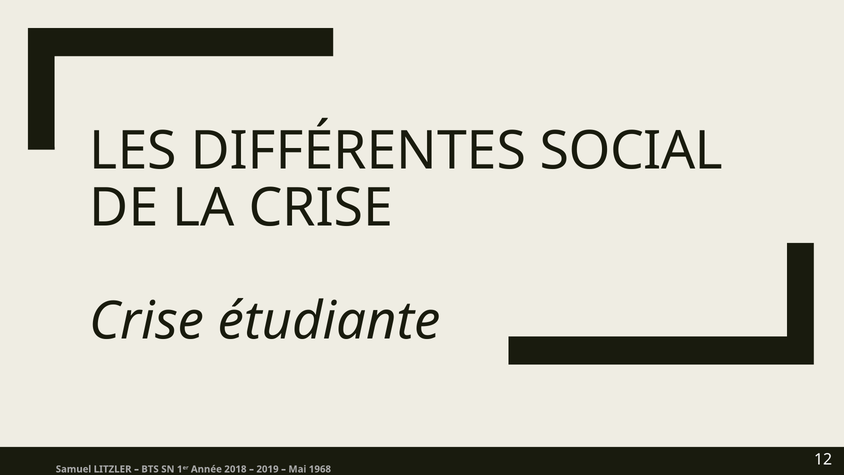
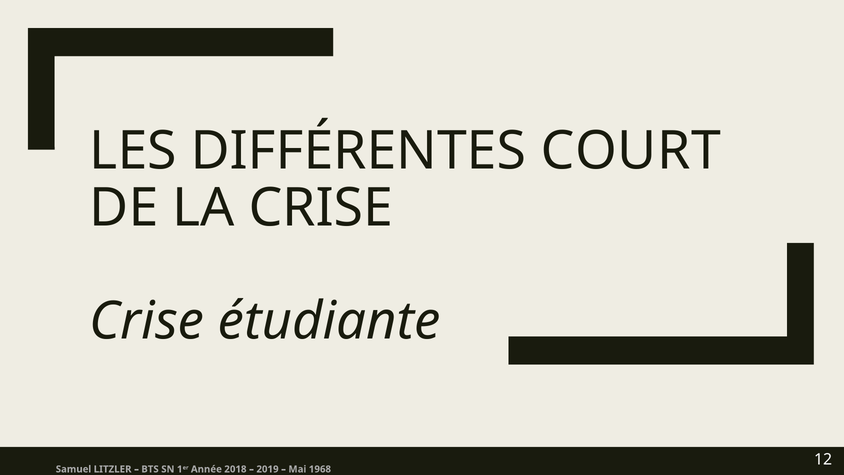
SOCIAL: SOCIAL -> COURT
